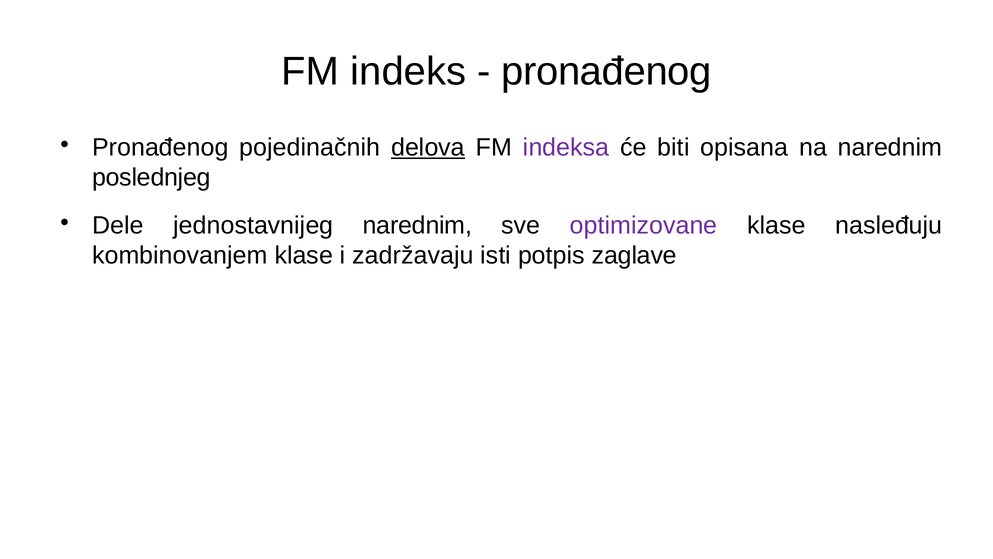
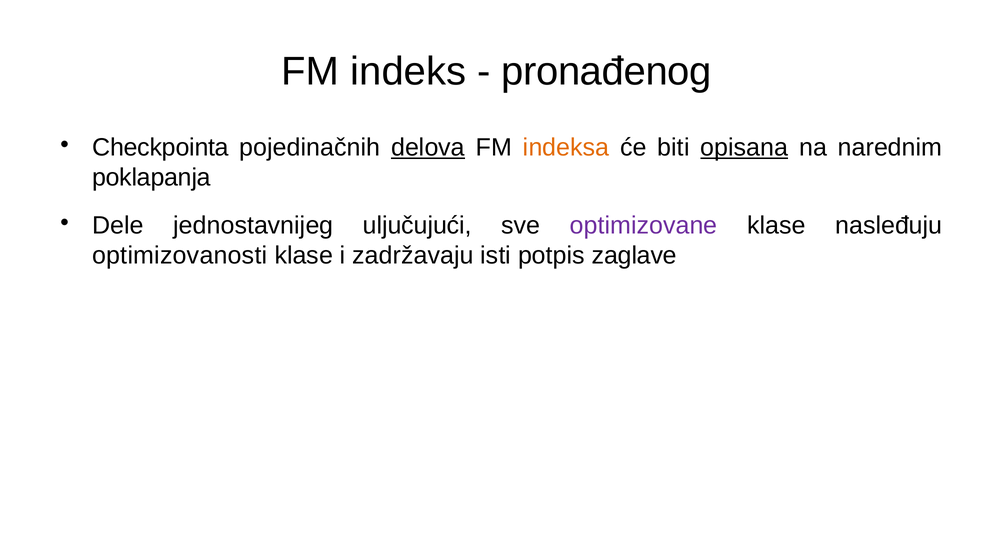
Pronađenog at (160, 147): Pronađenog -> Checkpointa
indeksa colour: purple -> orange
opisana underline: none -> present
poslednjeg: poslednjeg -> poklapanja
jednostavnijeg narednim: narednim -> uljučujući
kombinovanjem: kombinovanjem -> optimizovanosti
